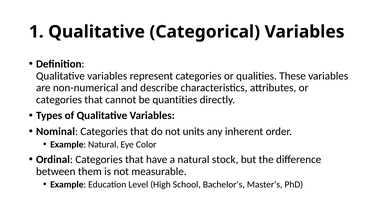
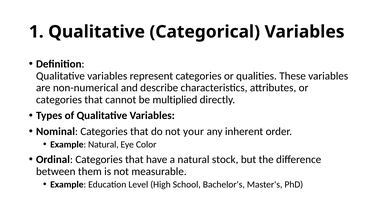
quantities: quantities -> multiplied
units: units -> your
